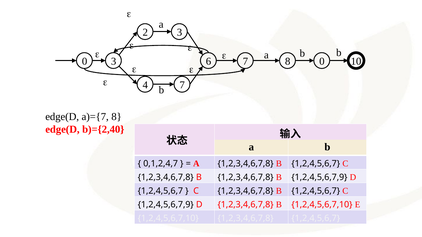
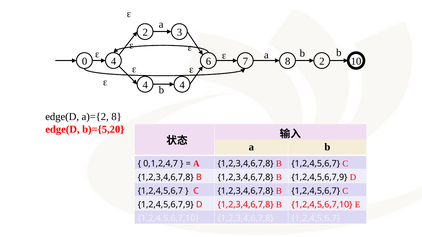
0 3: 3 -> 4
8 0: 0 -> 2
4 7: 7 -> 4
a)={7: a)={7 -> a)={2
b)={2,40: b)={2,40 -> b)={5,20
